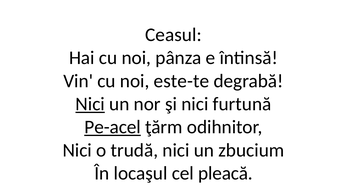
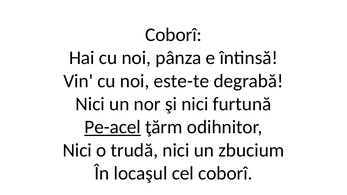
Ceasul at (173, 35): Ceasul -> Coborî
Nici at (90, 104) underline: present -> none
cel pleacă: pleacă -> coborî
